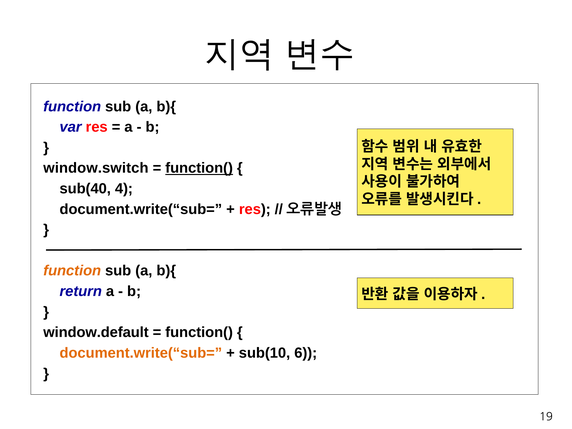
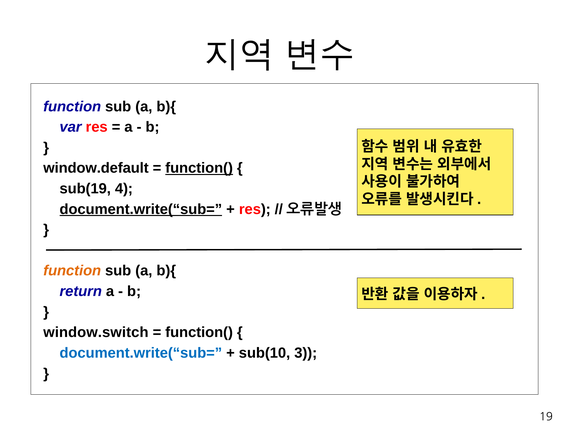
window.switch: window.switch -> window.default
sub(40: sub(40 -> sub(19
document.write(“sub= at (141, 209) underline: none -> present
window.default: window.default -> window.switch
document.write(“sub= at (141, 353) colour: orange -> blue
6: 6 -> 3
